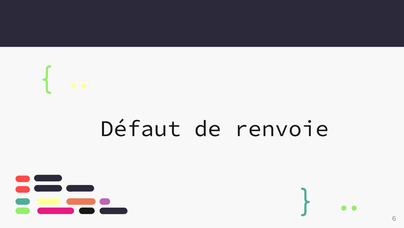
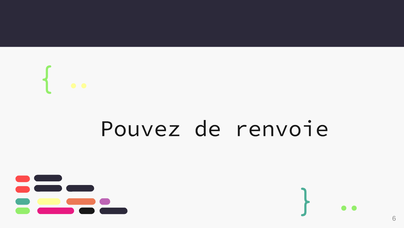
Défaut: Défaut -> Pouvez
